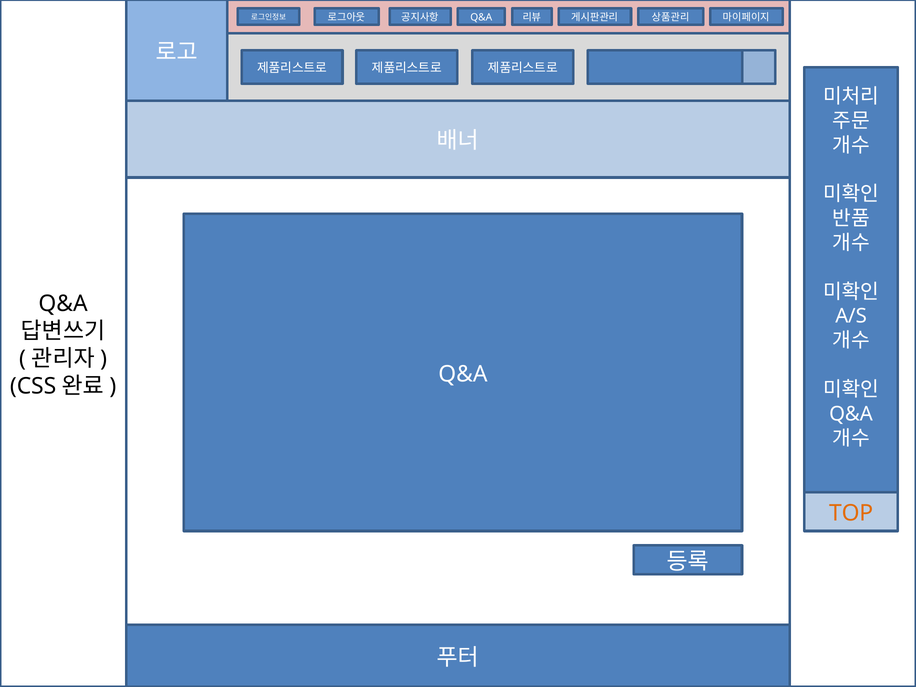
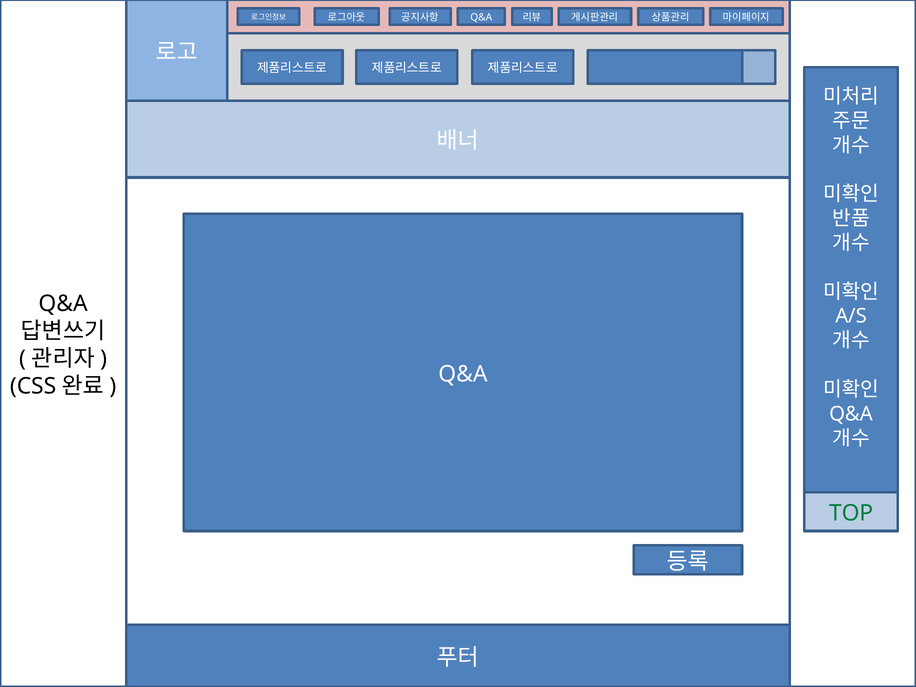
TOP colour: orange -> green
